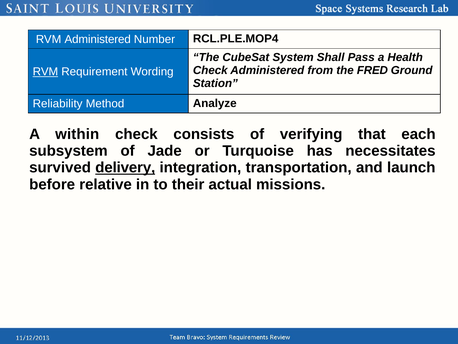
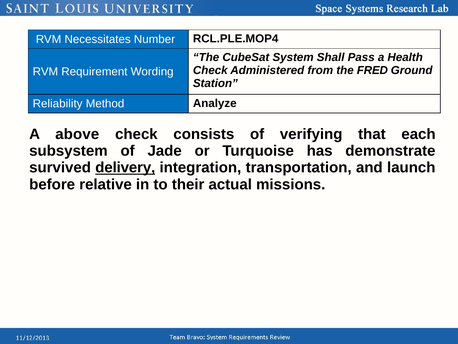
RVM Administered: Administered -> Necessitates
RVM at (45, 72) underline: present -> none
within: within -> above
necessitates: necessitates -> demonstrate
